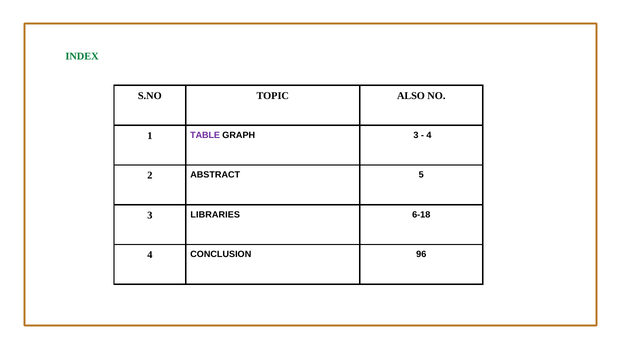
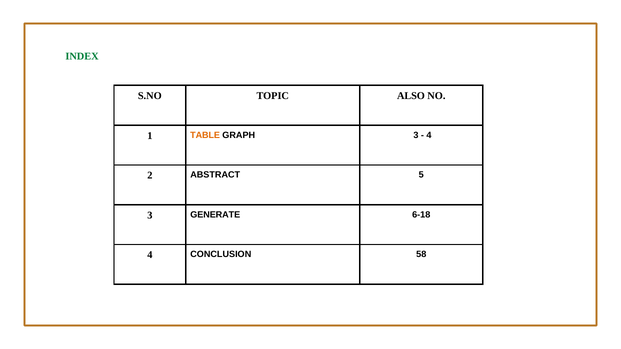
TABLE colour: purple -> orange
LIBRARIES: LIBRARIES -> GENERATE
96: 96 -> 58
